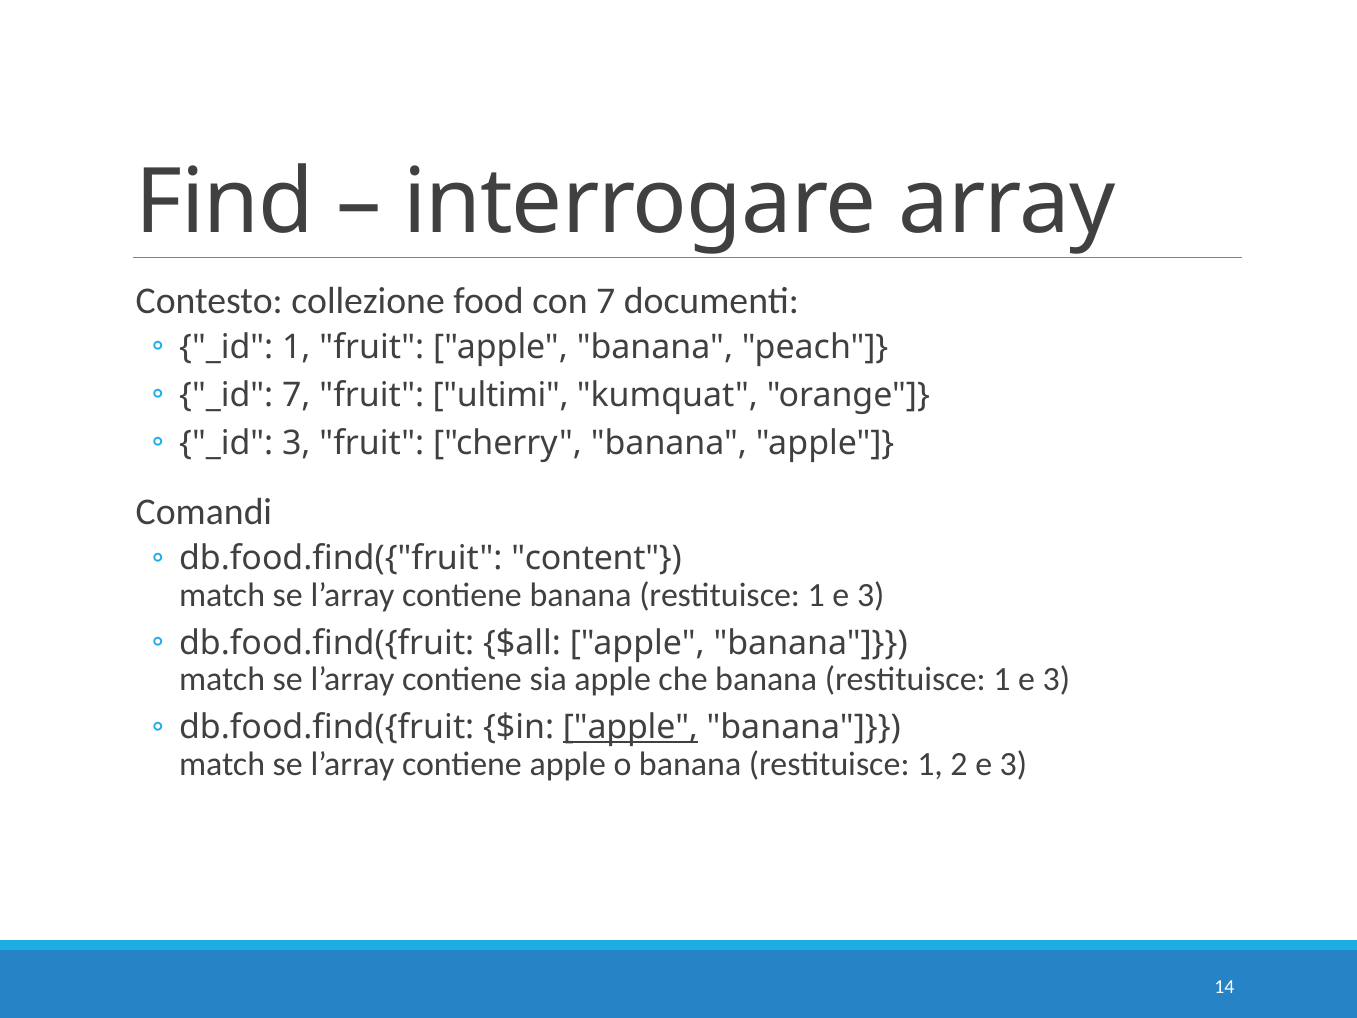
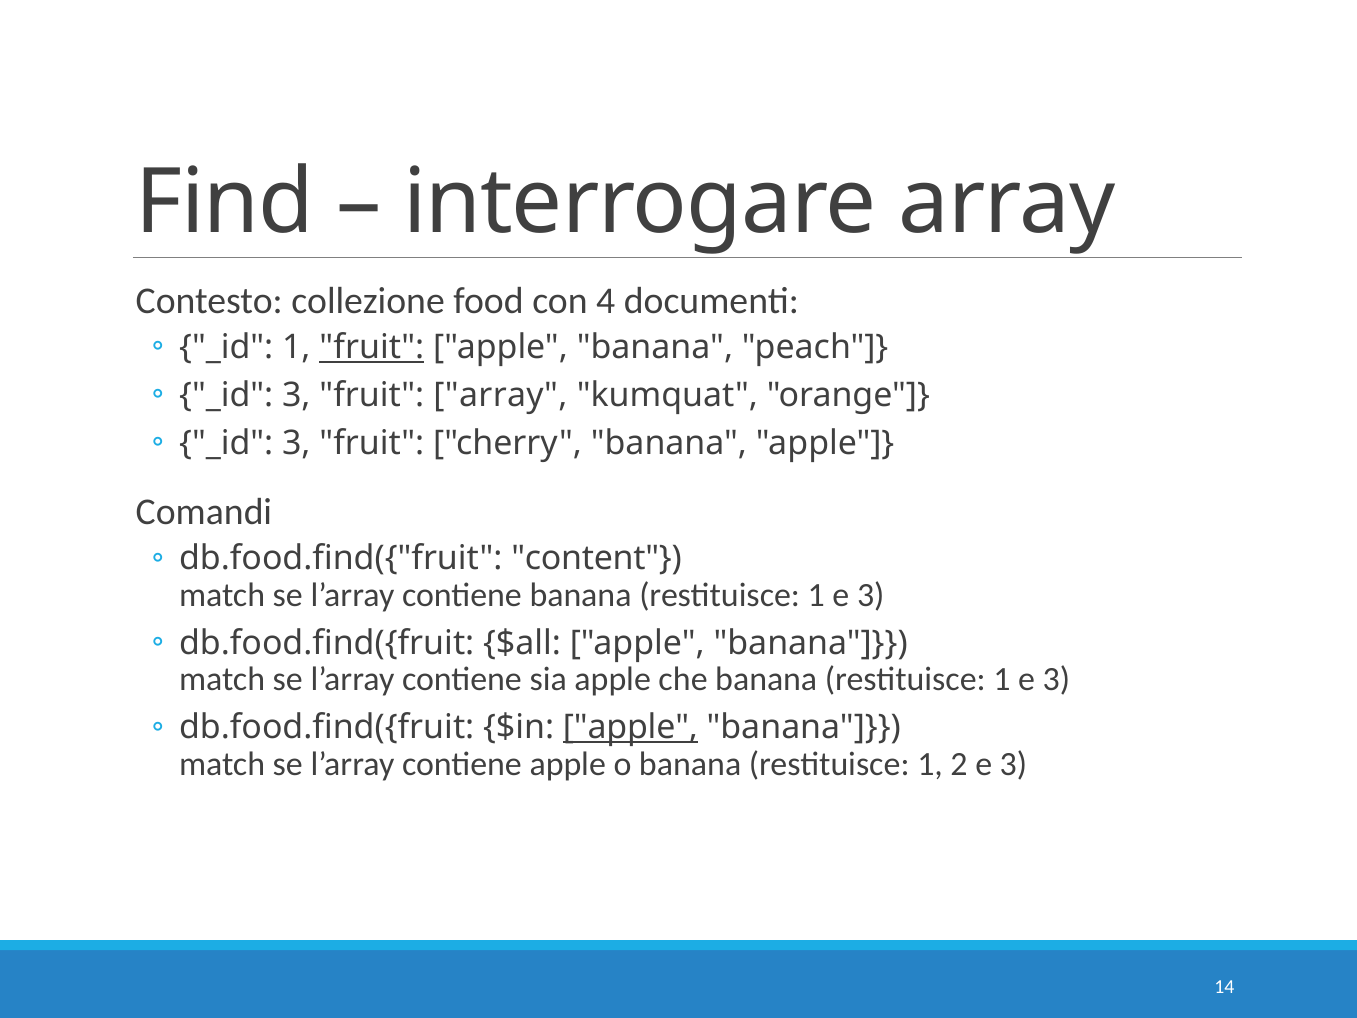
con 7: 7 -> 4
fruit at (372, 347) underline: none -> present
7 at (296, 395): 7 -> 3
fruit ultimi: ultimi -> array
